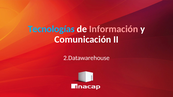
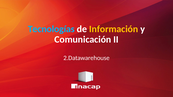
Información colour: pink -> yellow
